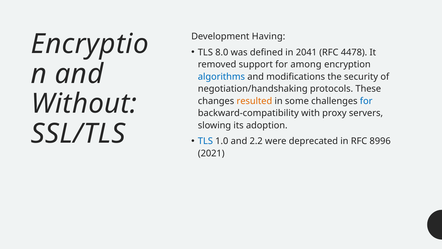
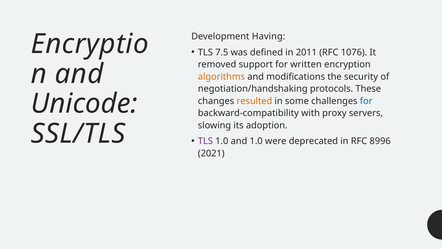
8.0: 8.0 -> 7.5
2041: 2041 -> 2011
4478: 4478 -> 1076
among: among -> written
algorithms colour: blue -> orange
Without: Without -> Unicode
TLS at (205, 141) colour: blue -> purple
and 2.2: 2.2 -> 1.0
